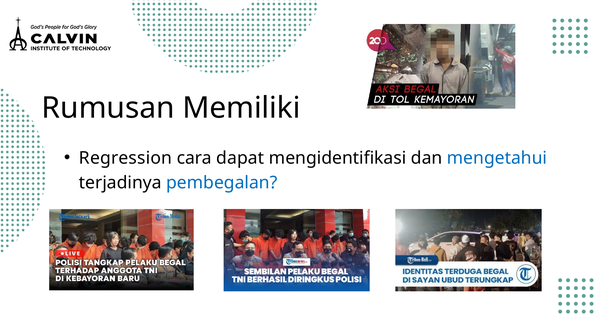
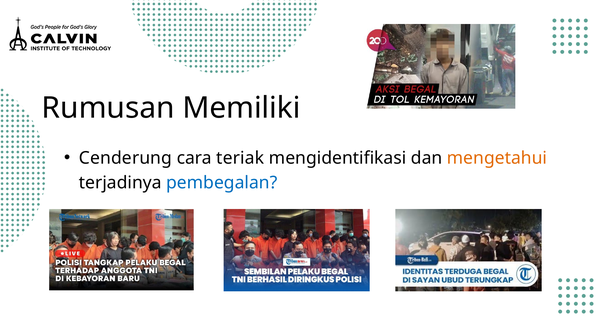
Regression: Regression -> Cenderung
dapat: dapat -> teriak
mengetahui colour: blue -> orange
